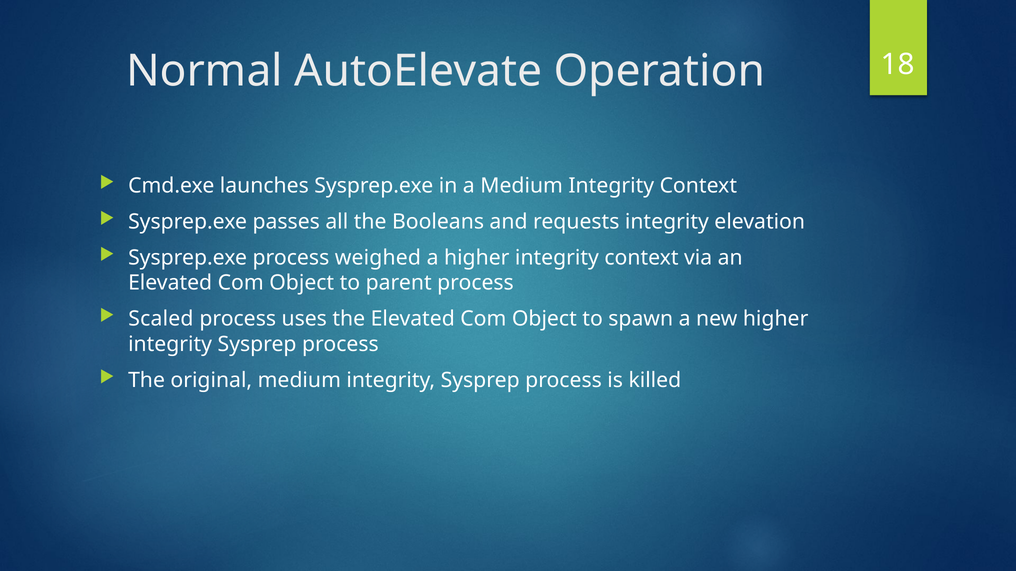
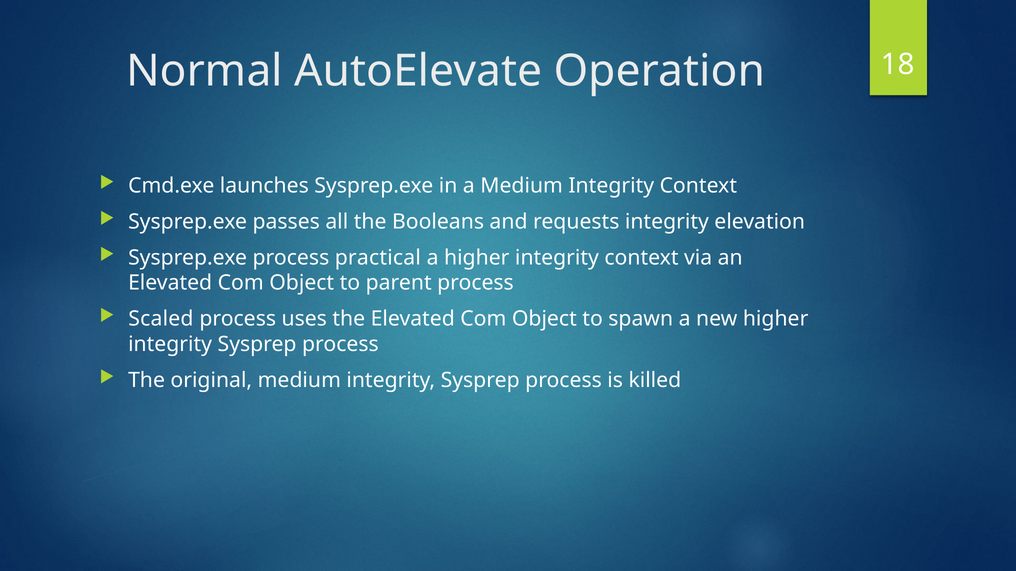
weighed: weighed -> practical
